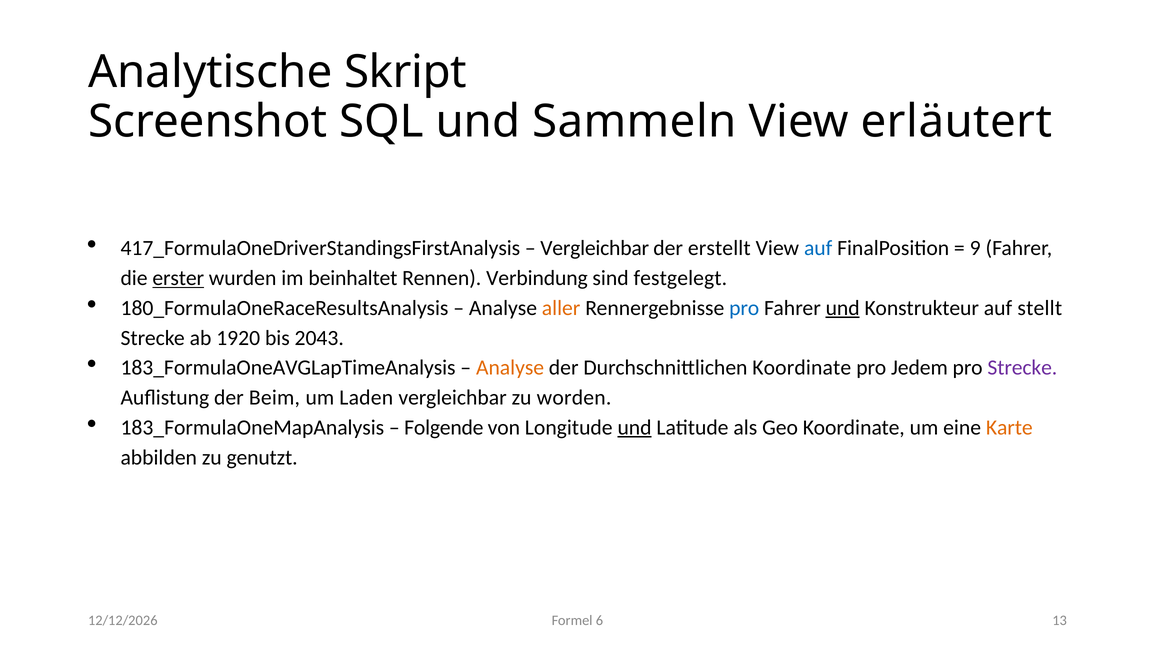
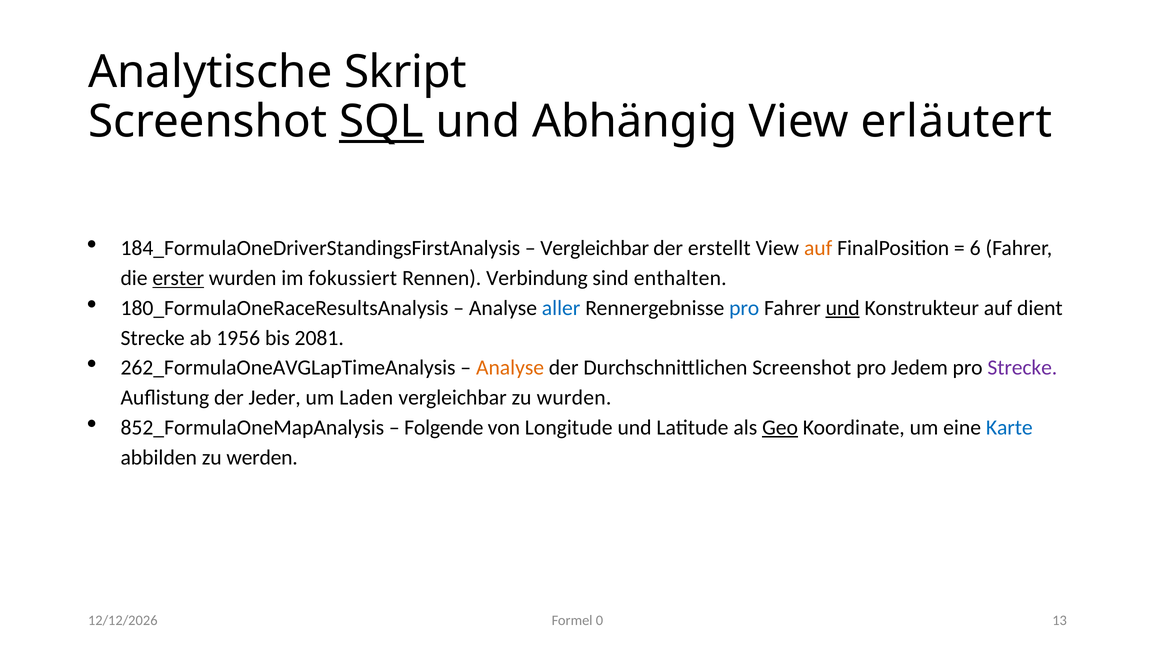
SQL underline: none -> present
Sammeln: Sammeln -> Abhängig
417_FormulaOneDriverStandingsFirstAnalysis: 417_FormulaOneDriverStandingsFirstAnalysis -> 184_FormulaOneDriverStandingsFirstAnalysis
auf at (818, 248) colour: blue -> orange
9: 9 -> 6
beinhaltet: beinhaltet -> fokussiert
festgelegt: festgelegt -> enthalten
aller colour: orange -> blue
stellt: stellt -> dient
1920: 1920 -> 1956
2043: 2043 -> 2081
183_FormulaOneAVGLapTimeAnalysis: 183_FormulaOneAVGLapTimeAnalysis -> 262_FormulaOneAVGLapTimeAnalysis
Durchschnittlichen Koordinate: Koordinate -> Screenshot
Beim: Beim -> Jeder
zu worden: worden -> wurden
183_FormulaOneMapAnalysis: 183_FormulaOneMapAnalysis -> 852_FormulaOneMapAnalysis
und at (635, 427) underline: present -> none
Geo underline: none -> present
Karte colour: orange -> blue
genutzt: genutzt -> werden
6: 6 -> 0
